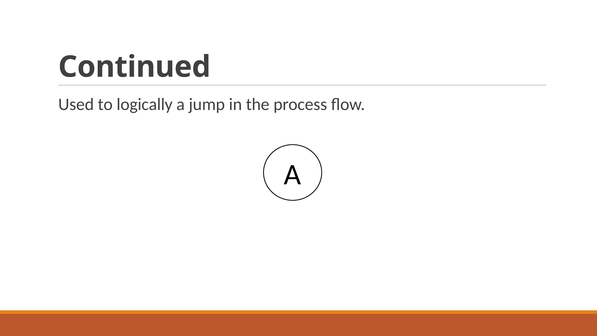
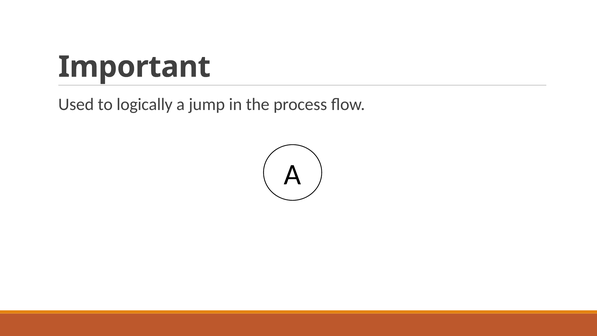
Continued: Continued -> Important
